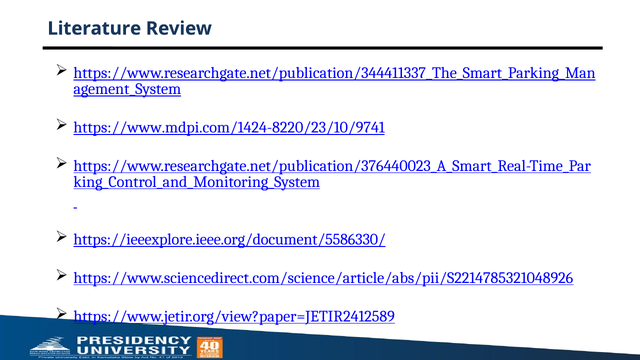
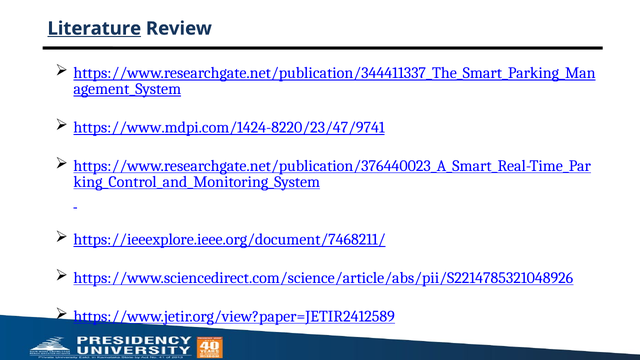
Literature underline: none -> present
https://www.mdpi.com/1424-8220/23/10/9741: https://www.mdpi.com/1424-8220/23/10/9741 -> https://www.mdpi.com/1424-8220/23/47/9741
https://ieeexplore.ieee.org/document/5586330/: https://ieeexplore.ieee.org/document/5586330/ -> https://ieeexplore.ieee.org/document/7468211/
